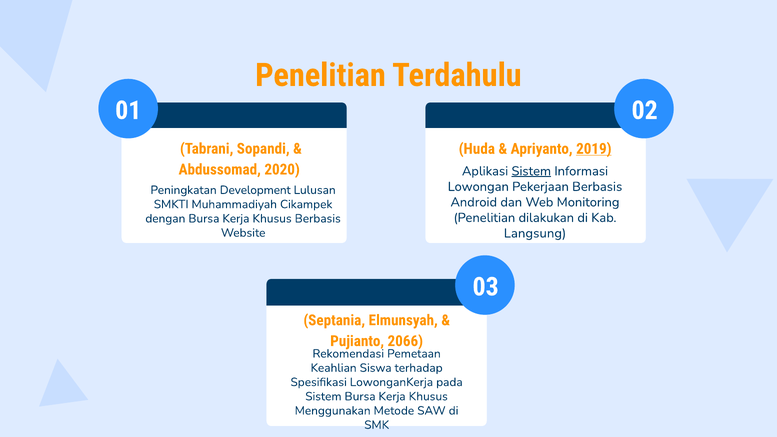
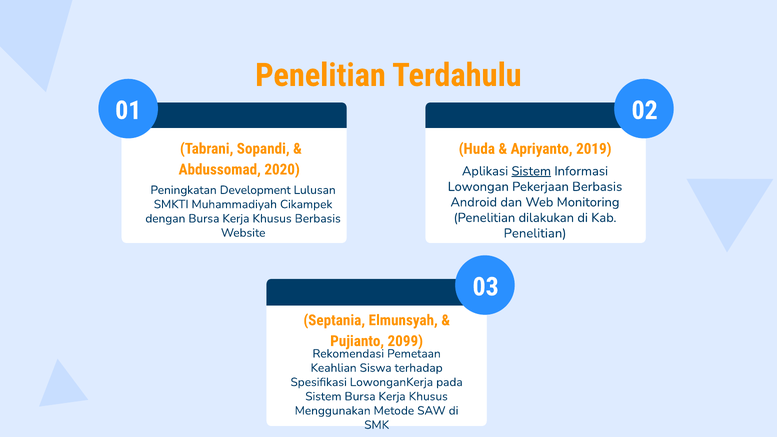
2019 underline: present -> none
Langsung at (535, 233): Langsung -> Penelitian
2066: 2066 -> 2099
